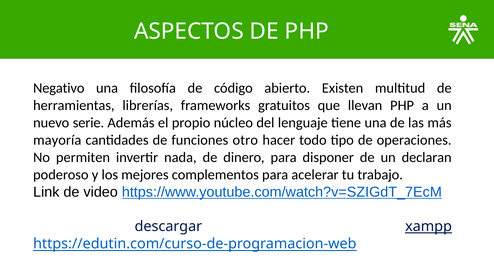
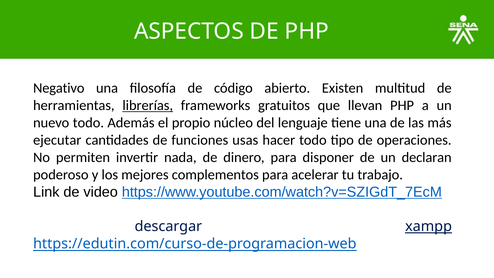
librerías underline: none -> present
nuevo serie: serie -> todo
mayoría: mayoría -> ejecutar
otro: otro -> usas
